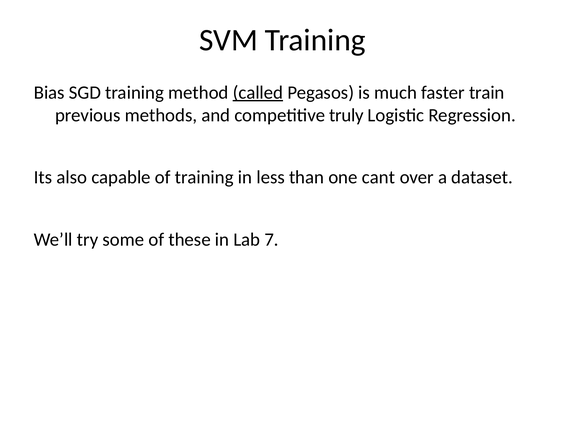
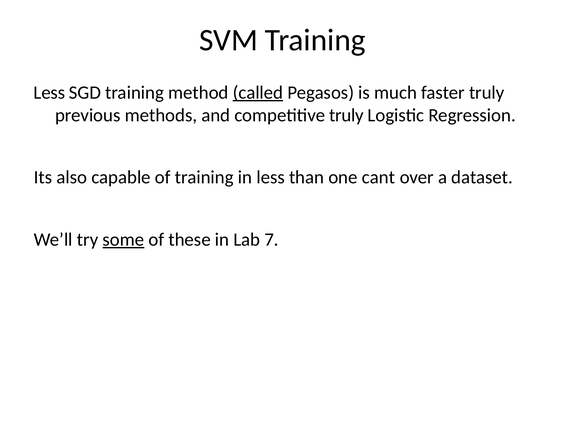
Bias at (49, 93): Bias -> Less
faster train: train -> truly
some underline: none -> present
